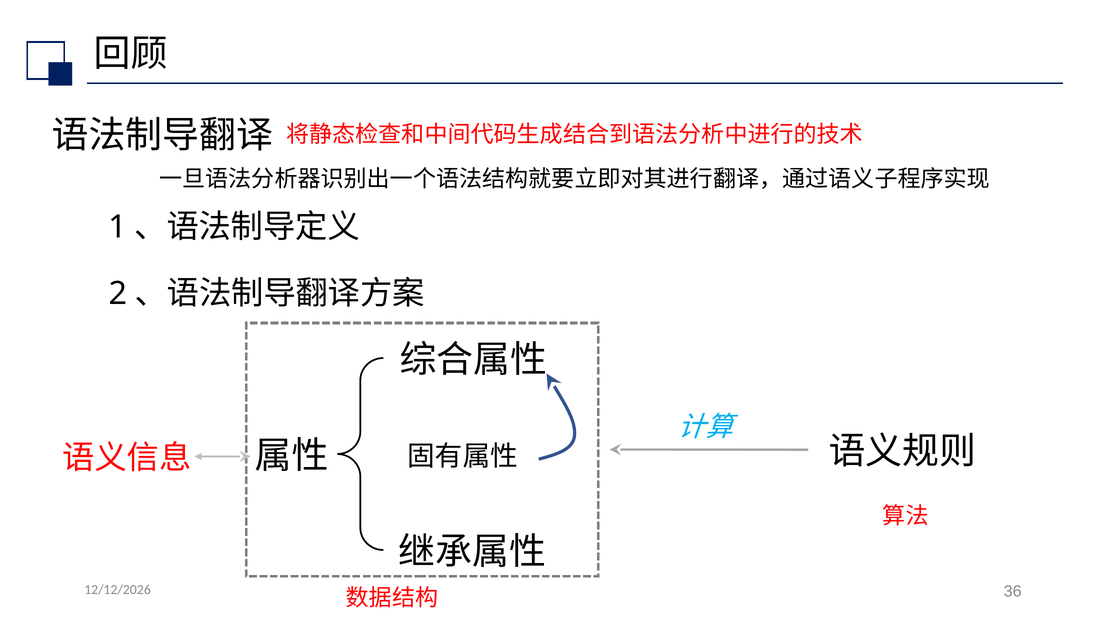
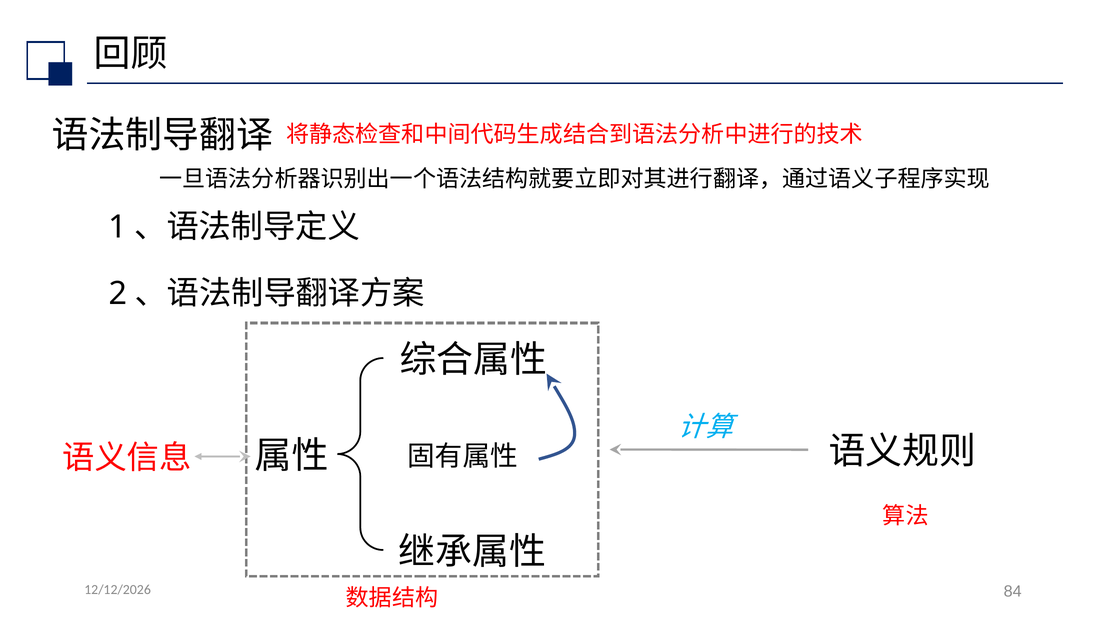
36: 36 -> 84
